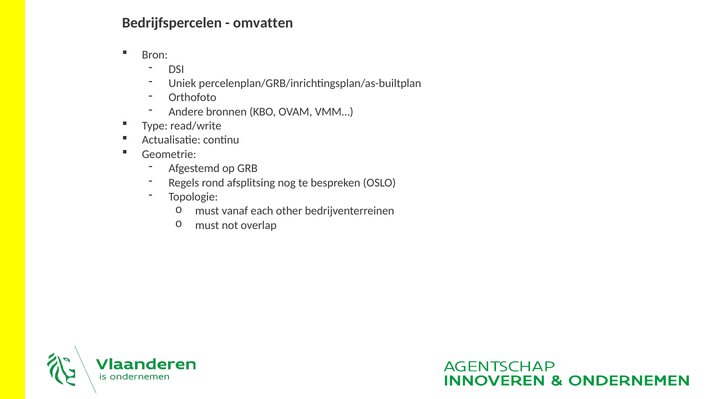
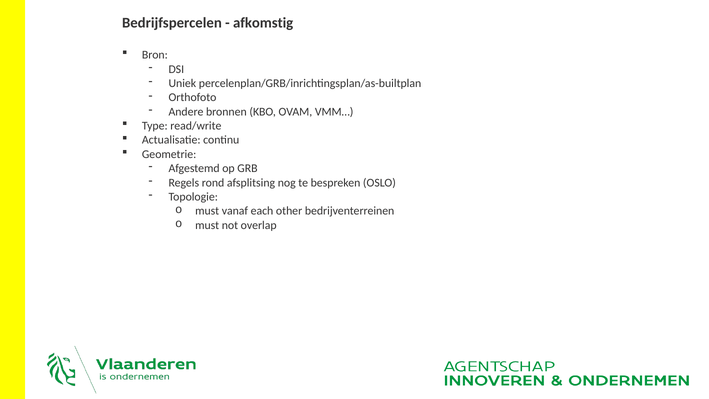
omvatten: omvatten -> afkomstig
